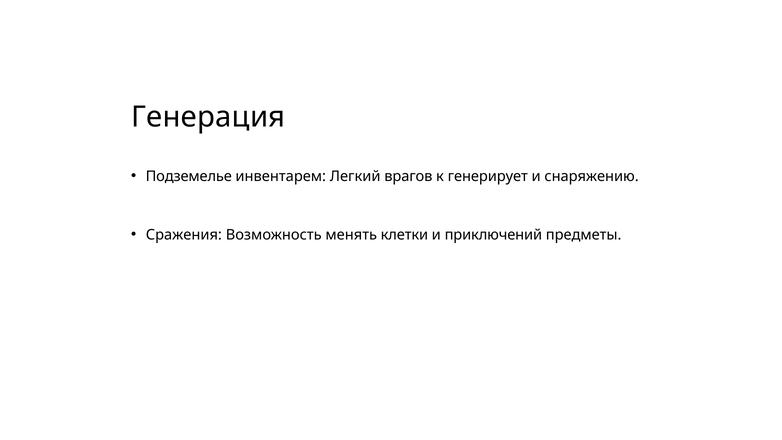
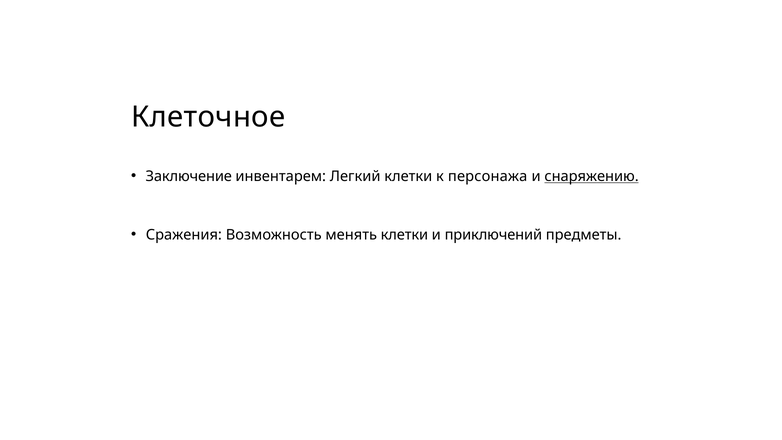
Генерация: Генерация -> Клеточное
Подземелье: Подземелье -> Заключение
Легкий врагов: врагов -> клетки
генерирует: генерирует -> персонажа
снаряжению underline: none -> present
